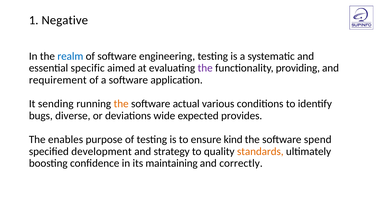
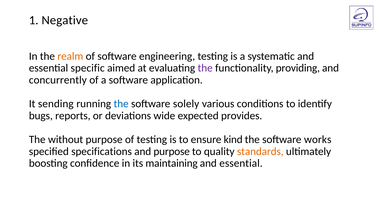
realm colour: blue -> orange
requirement: requirement -> concurrently
the at (121, 104) colour: orange -> blue
actual: actual -> solely
diverse: diverse -> reports
enables: enables -> without
spend: spend -> works
development: development -> specifications
and strategy: strategy -> purpose
correctly at (241, 163): correctly -> essential
